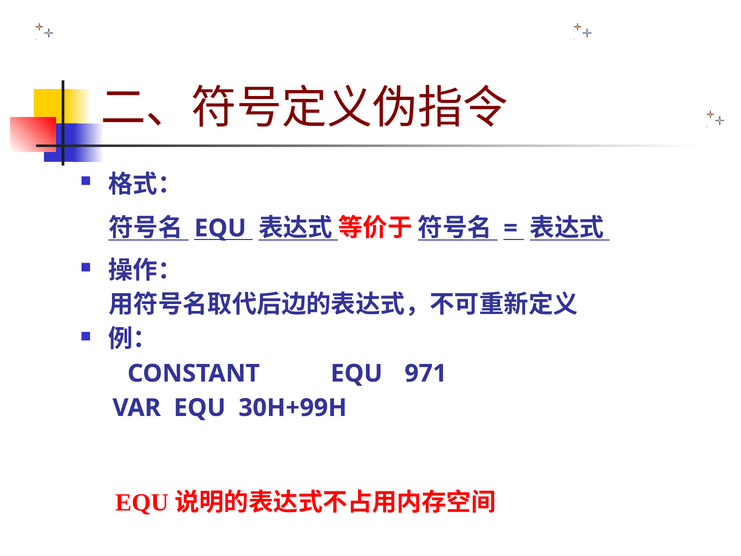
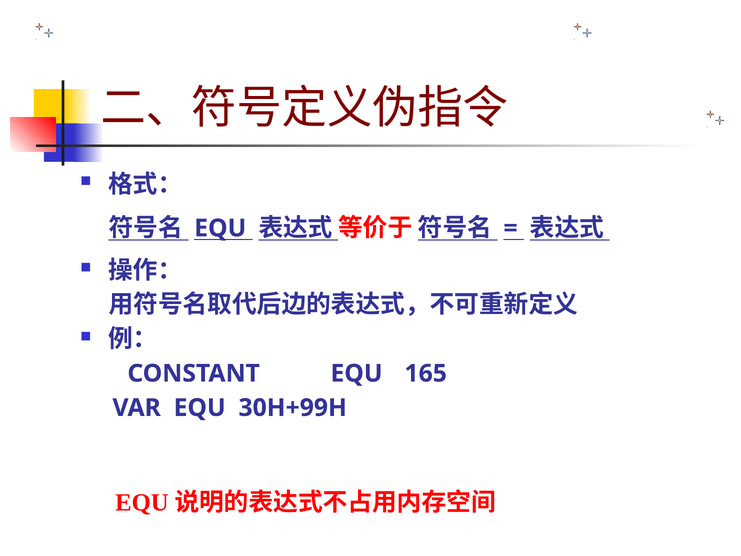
971: 971 -> 165
